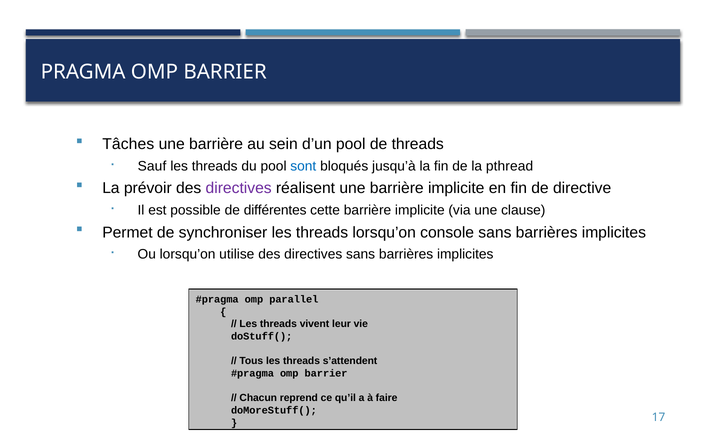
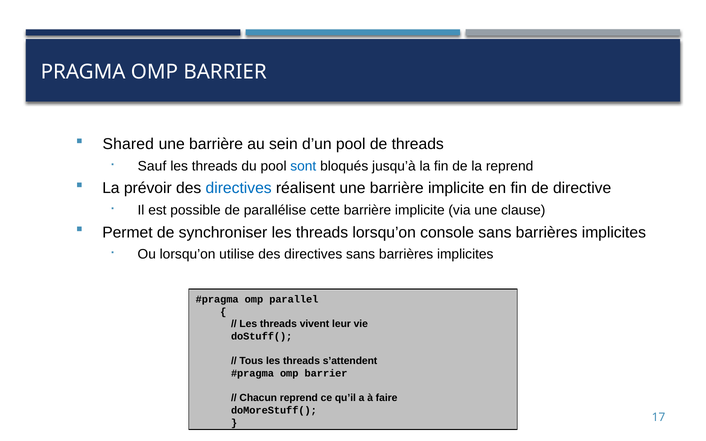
Tâches: Tâches -> Shared
la pthread: pthread -> reprend
directives at (239, 188) colour: purple -> blue
différentes: différentes -> parallélise
